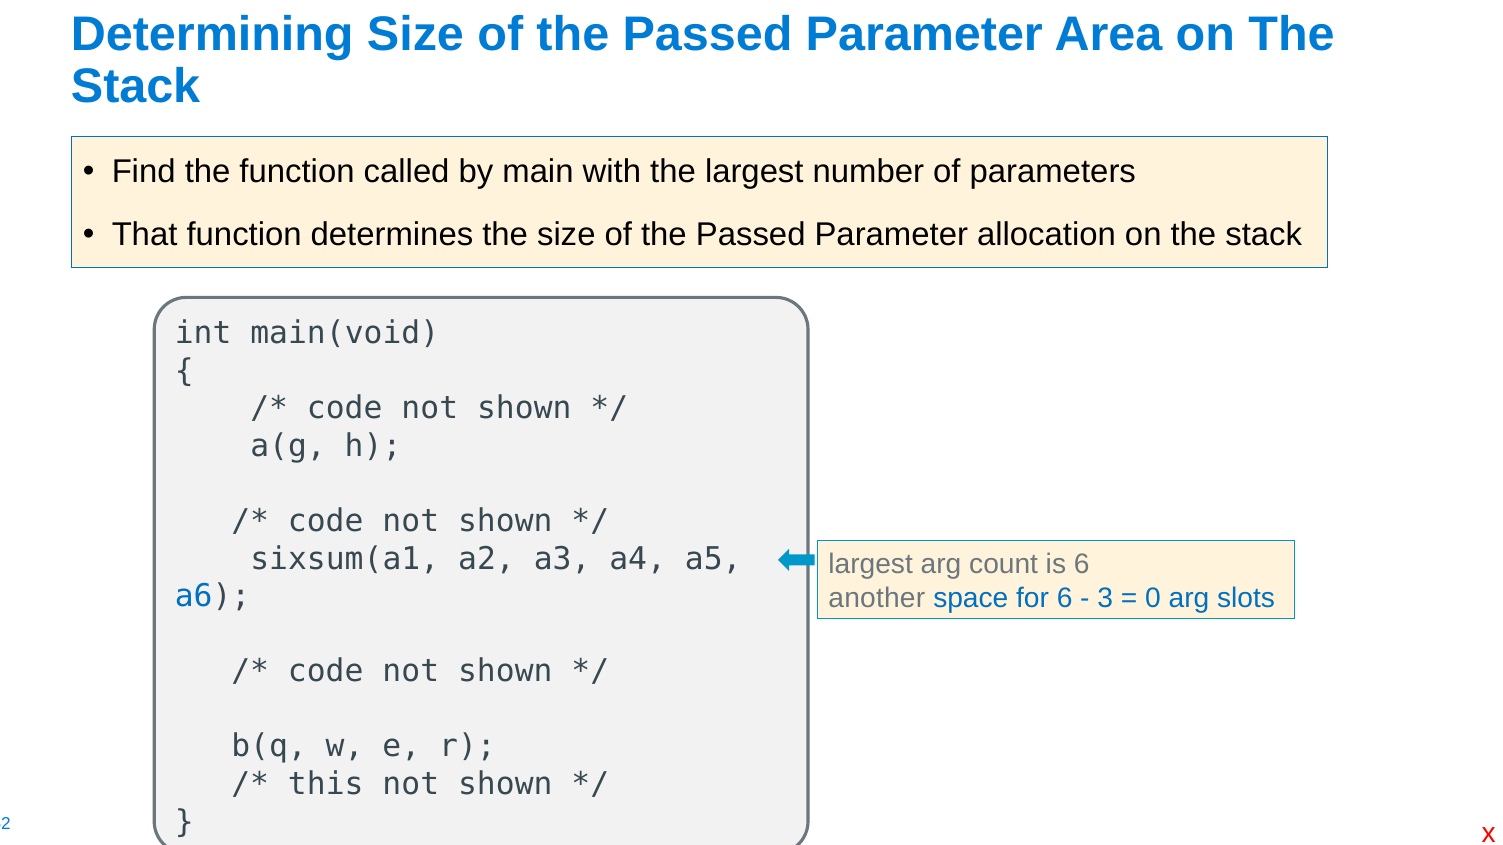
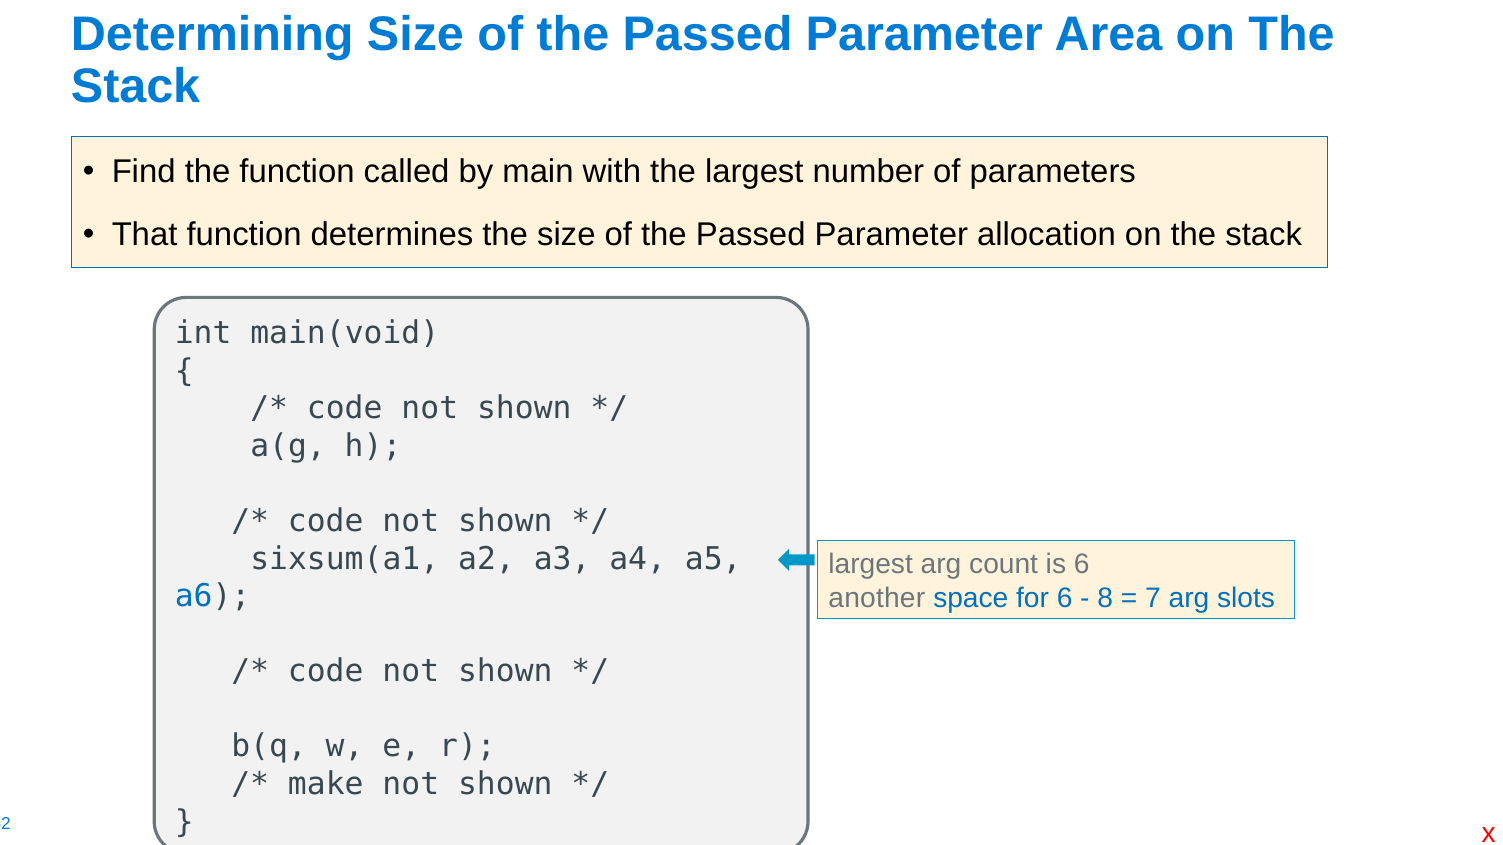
3: 3 -> 8
0: 0 -> 7
this: this -> make
